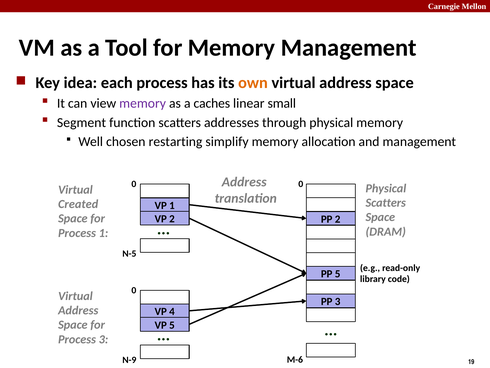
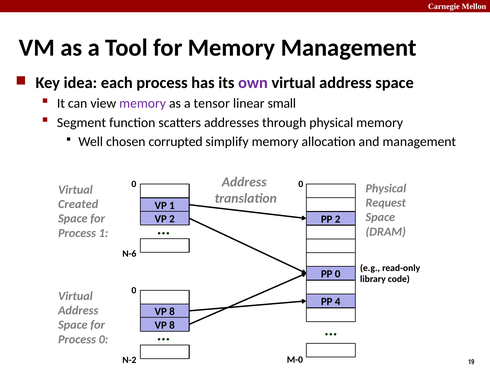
own colour: orange -> purple
caches: caches -> tensor
restarting: restarting -> corrupted
Scatters at (386, 203): Scatters -> Request
N-5: N-5 -> N-6
PP 5: 5 -> 0
PP 3: 3 -> 4
4 at (172, 311): 4 -> 8
5 at (172, 325): 5 -> 8
Process 3: 3 -> 0
M-6: M-6 -> M-0
N-9: N-9 -> N-2
